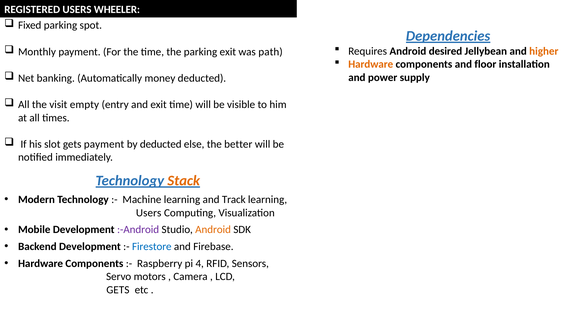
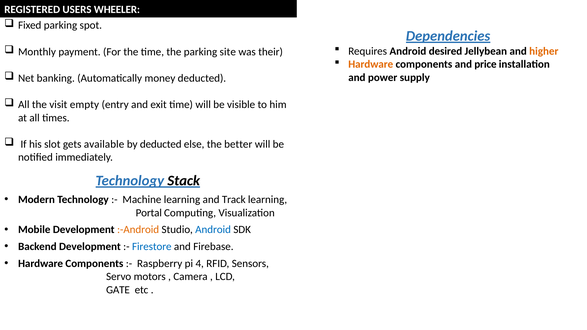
parking exit: exit -> site
path: path -> their
floor: floor -> price
gets payment: payment -> available
Stack colour: orange -> black
Users at (149, 213): Users -> Portal
:-Android colour: purple -> orange
Android at (213, 230) colour: orange -> blue
GETS at (118, 290): GETS -> GATE
